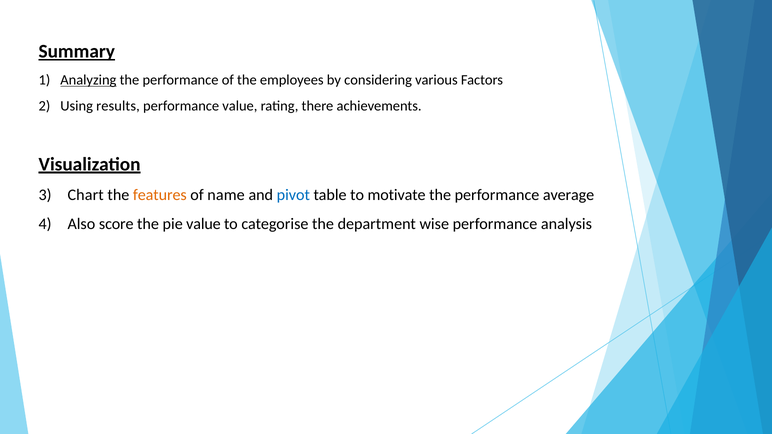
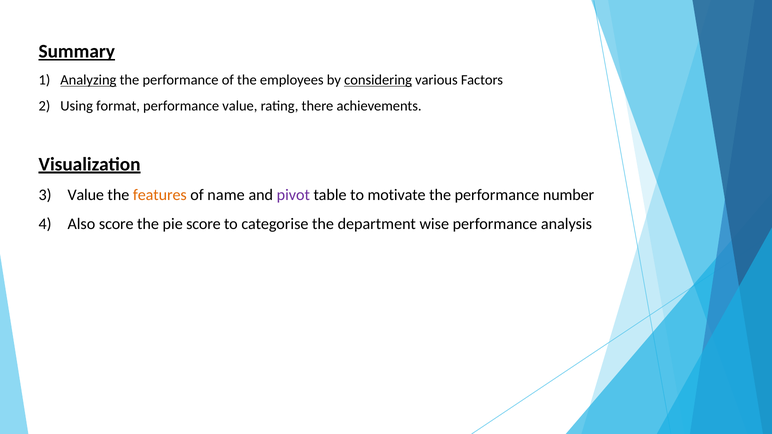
considering underline: none -> present
results: results -> format
Chart at (86, 195): Chart -> Value
pivot colour: blue -> purple
average: average -> number
pie value: value -> score
